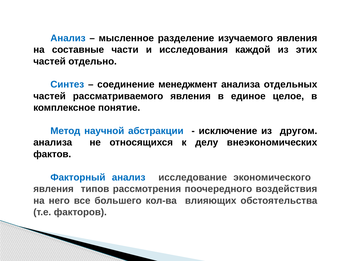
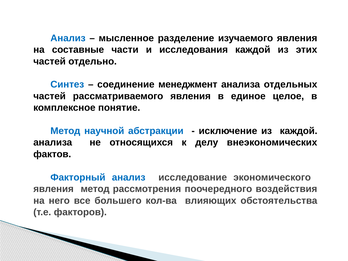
из другом: другом -> каждой
явления типов: типов -> метод
